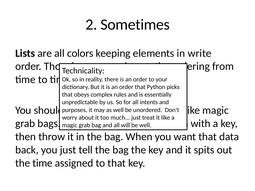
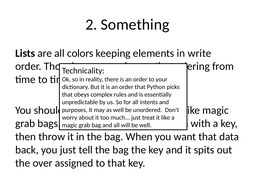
Sometimes: Sometimes -> Something
the time: time -> over
